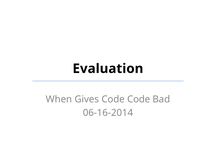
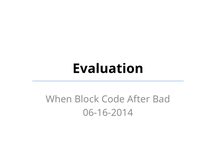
Gives: Gives -> Block
Code Code: Code -> After
